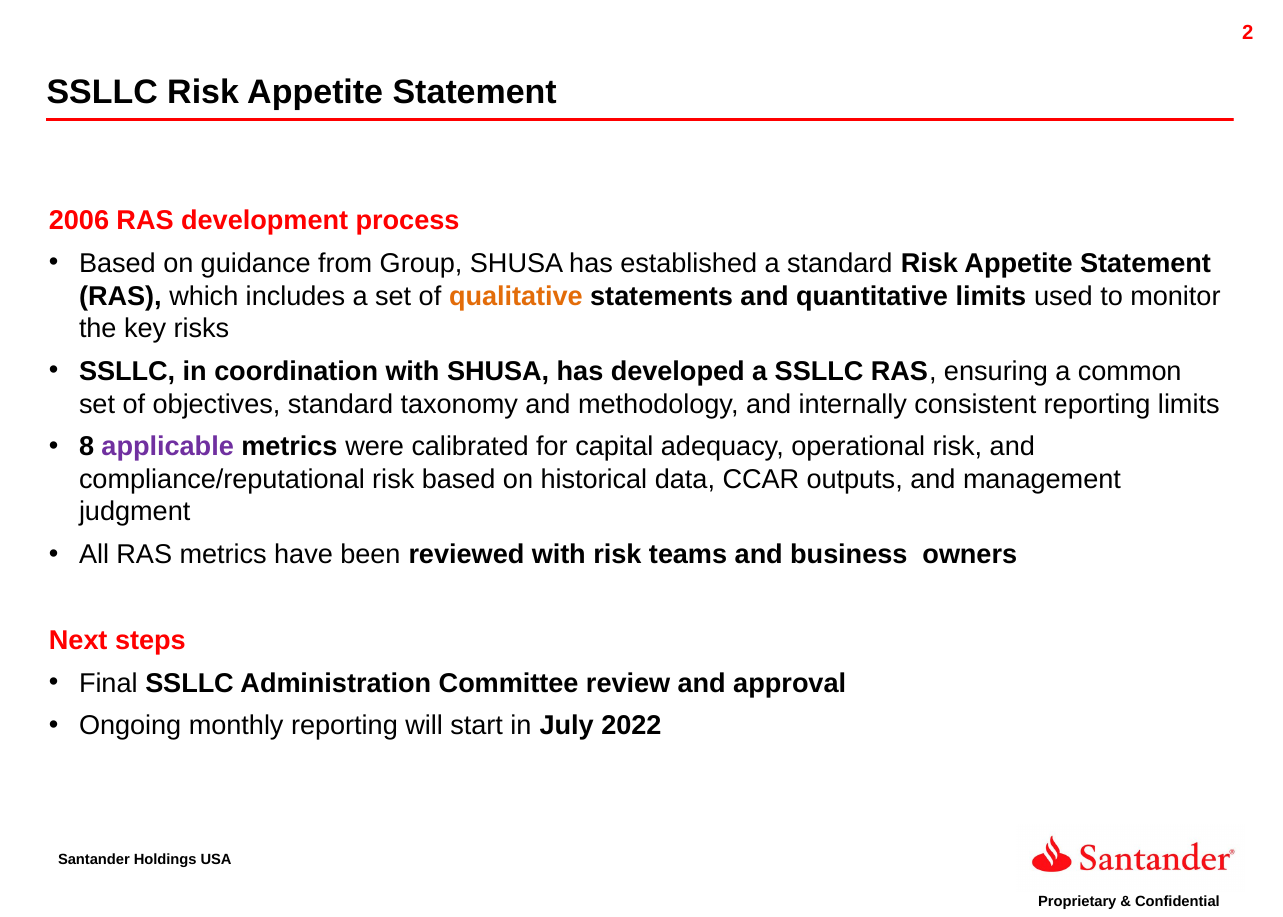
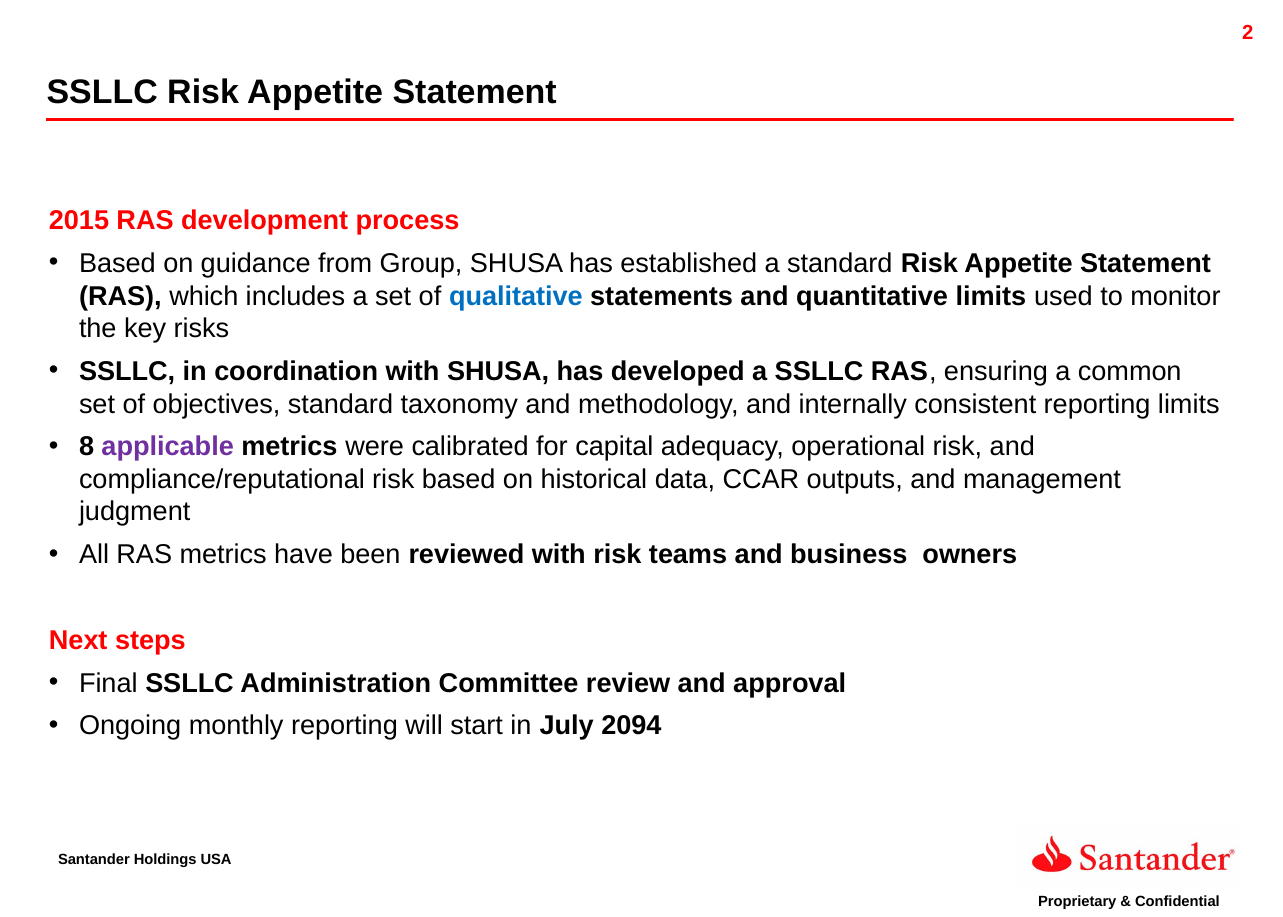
2006: 2006 -> 2015
qualitative colour: orange -> blue
2022: 2022 -> 2094
